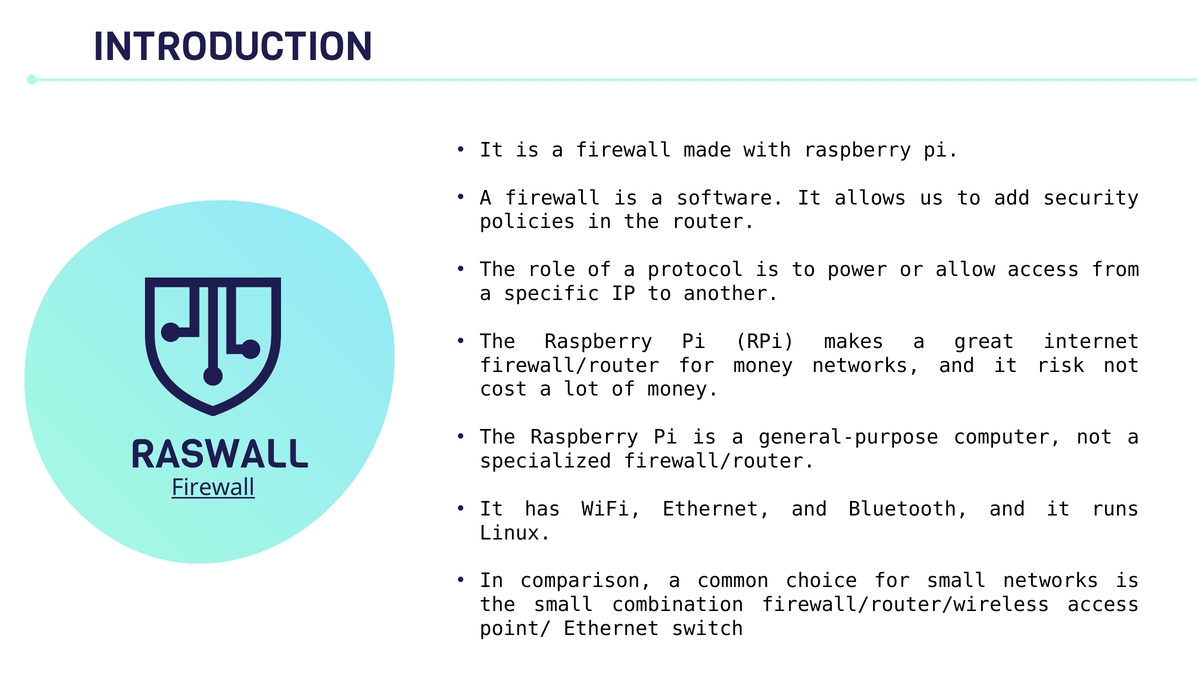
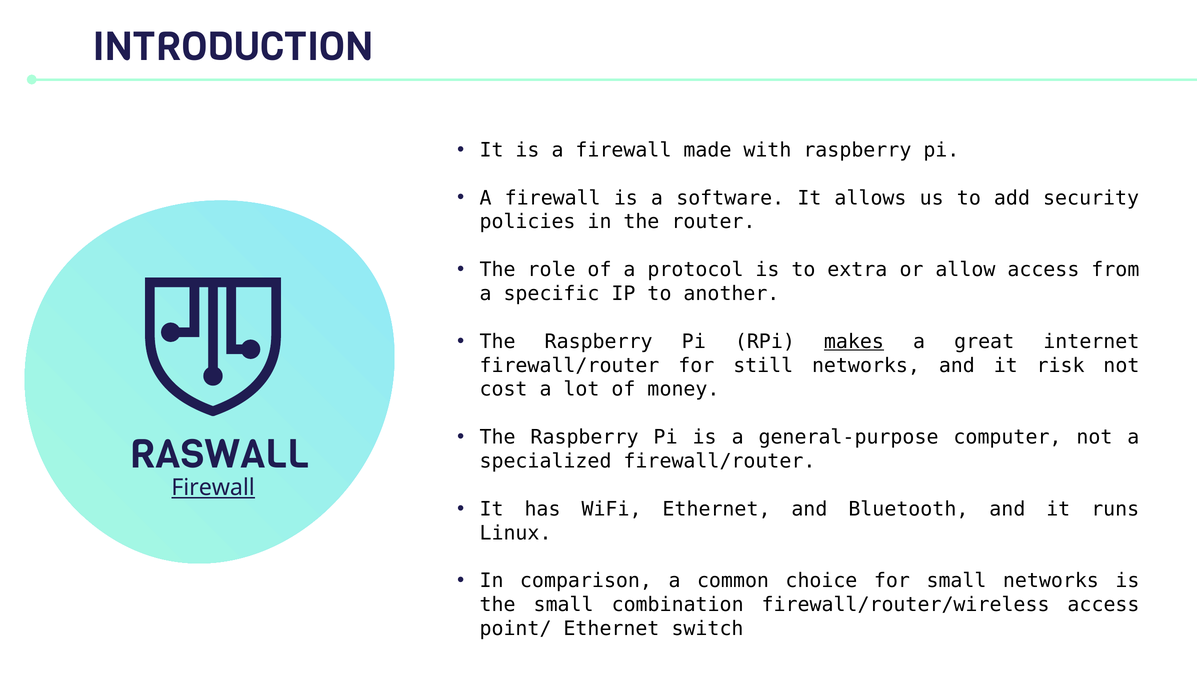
power: power -> extra
makes underline: none -> present
for money: money -> still
